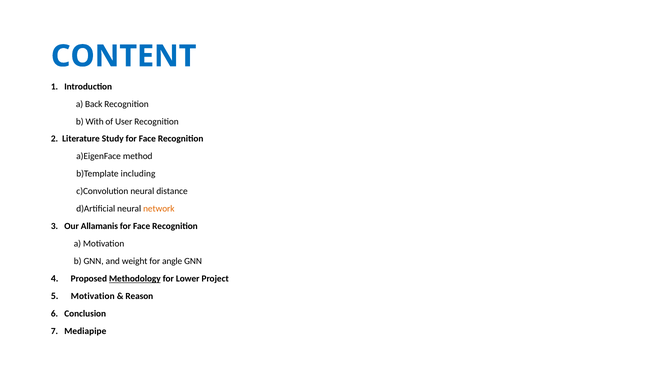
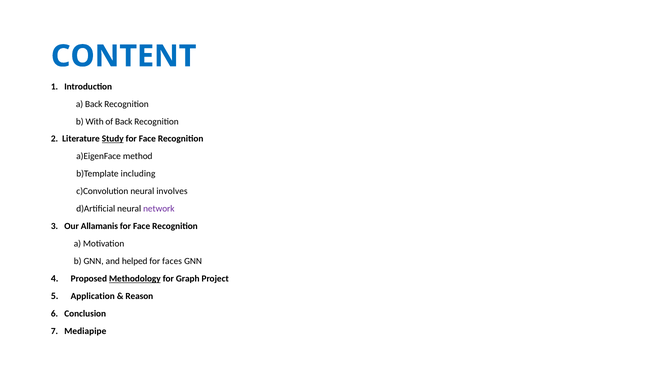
of User: User -> Back
Study underline: none -> present
distance: distance -> involves
network colour: orange -> purple
weight: weight -> helped
angle: angle -> faces
Lower: Lower -> Graph
Motivation at (93, 296): Motivation -> Application
